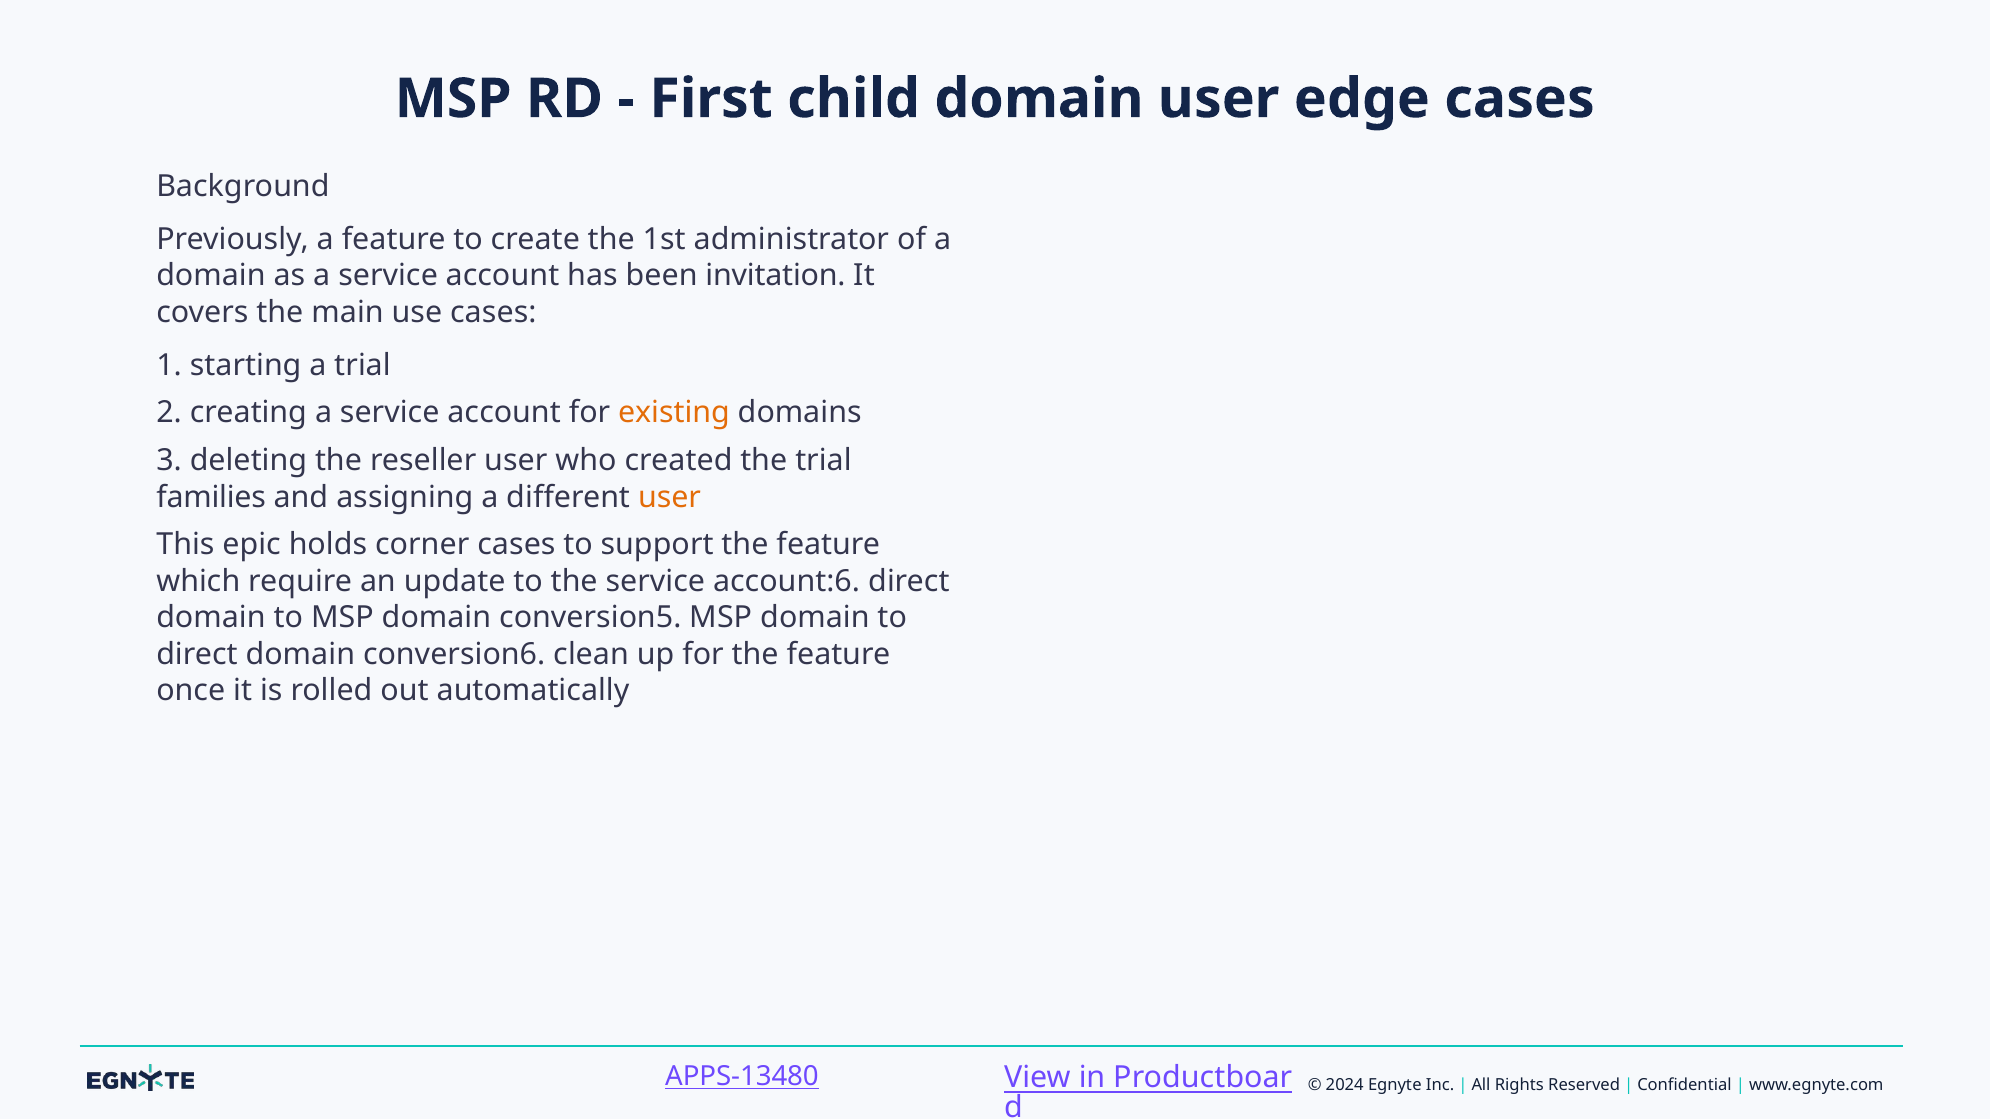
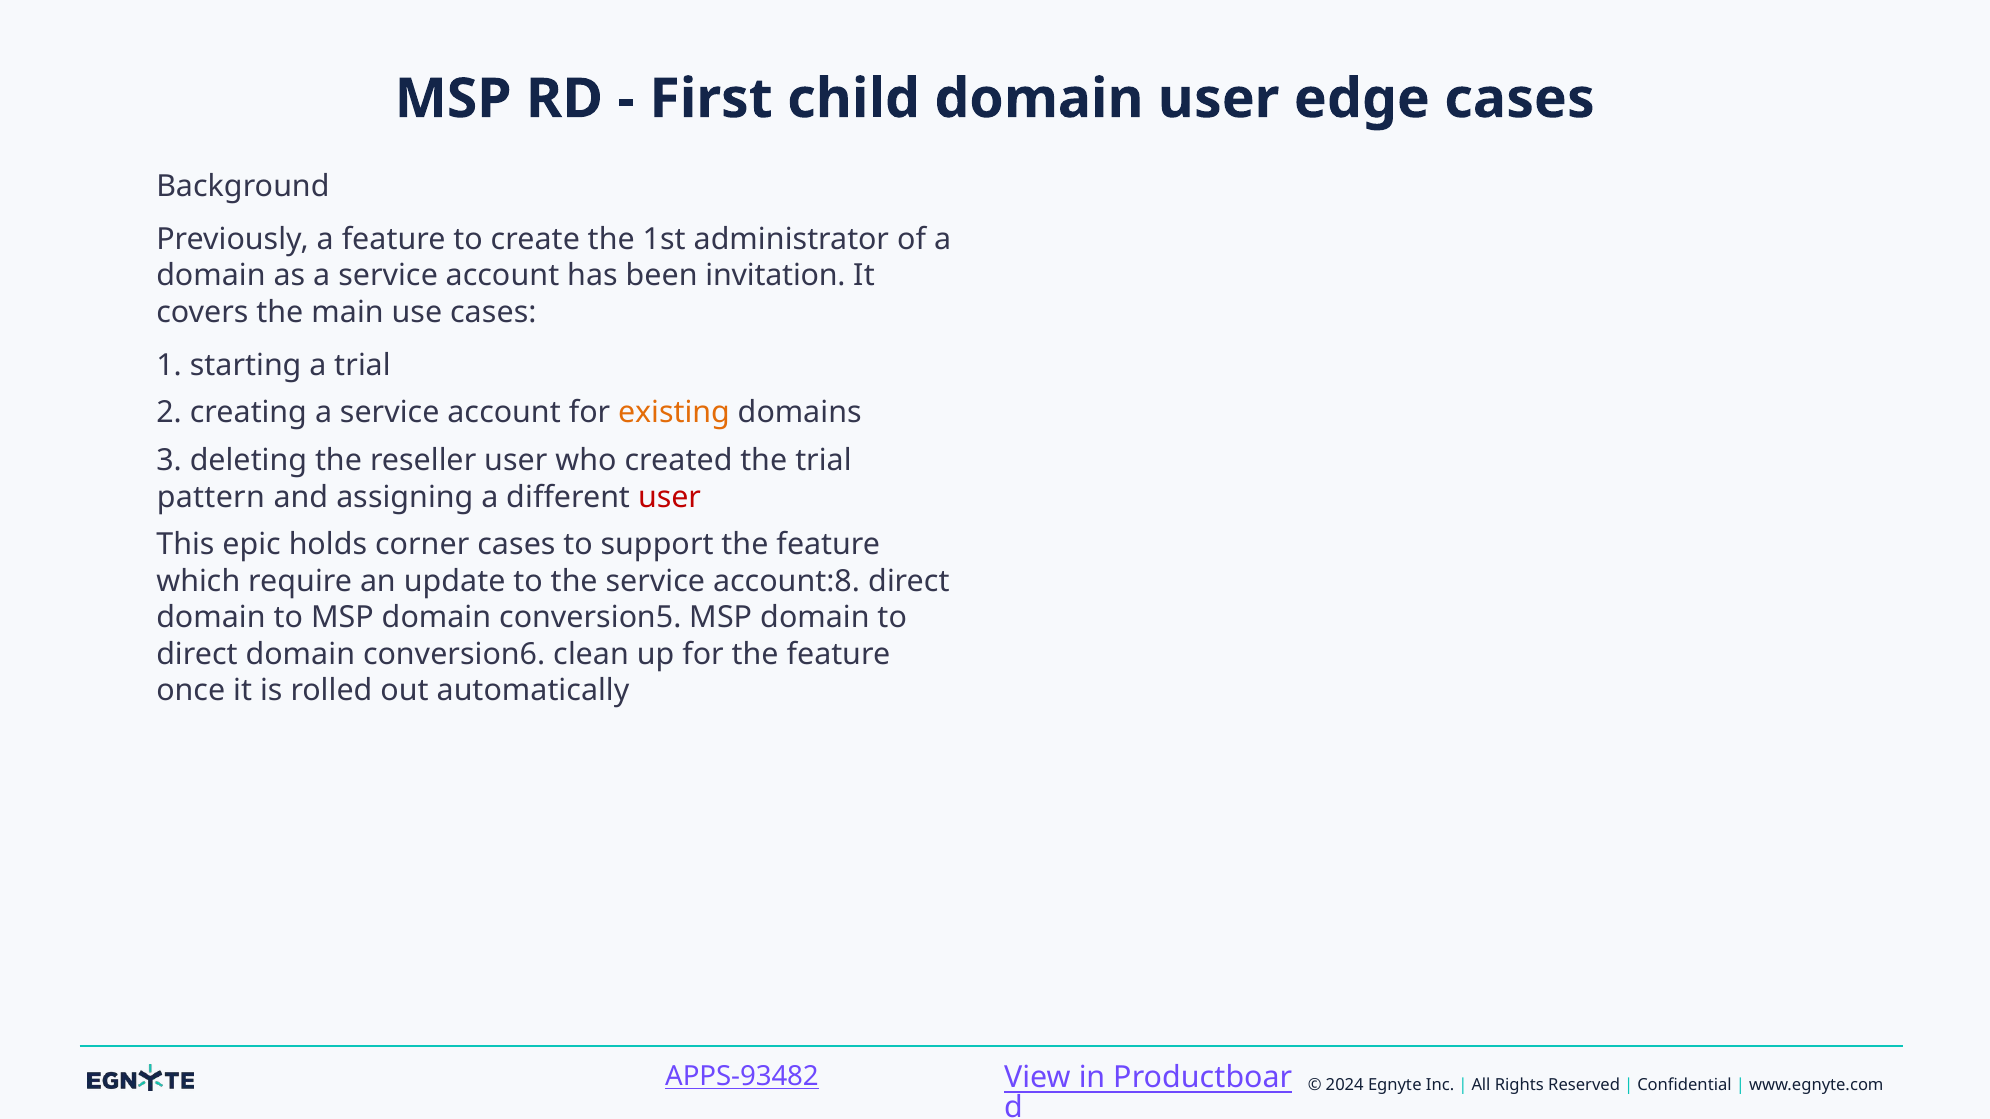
families: families -> pattern
user at (670, 497) colour: orange -> red
account:6: account:6 -> account:8
APPS-13480: APPS-13480 -> APPS-93482
